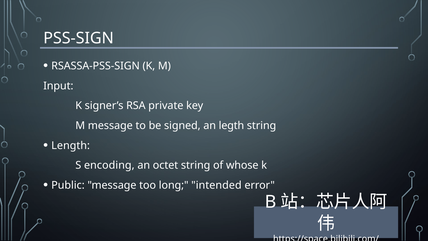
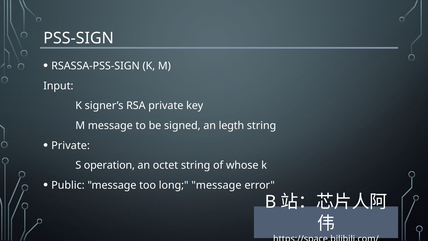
Length at (71, 145): Length -> Private
encoding: encoding -> operation
long intended: intended -> message
